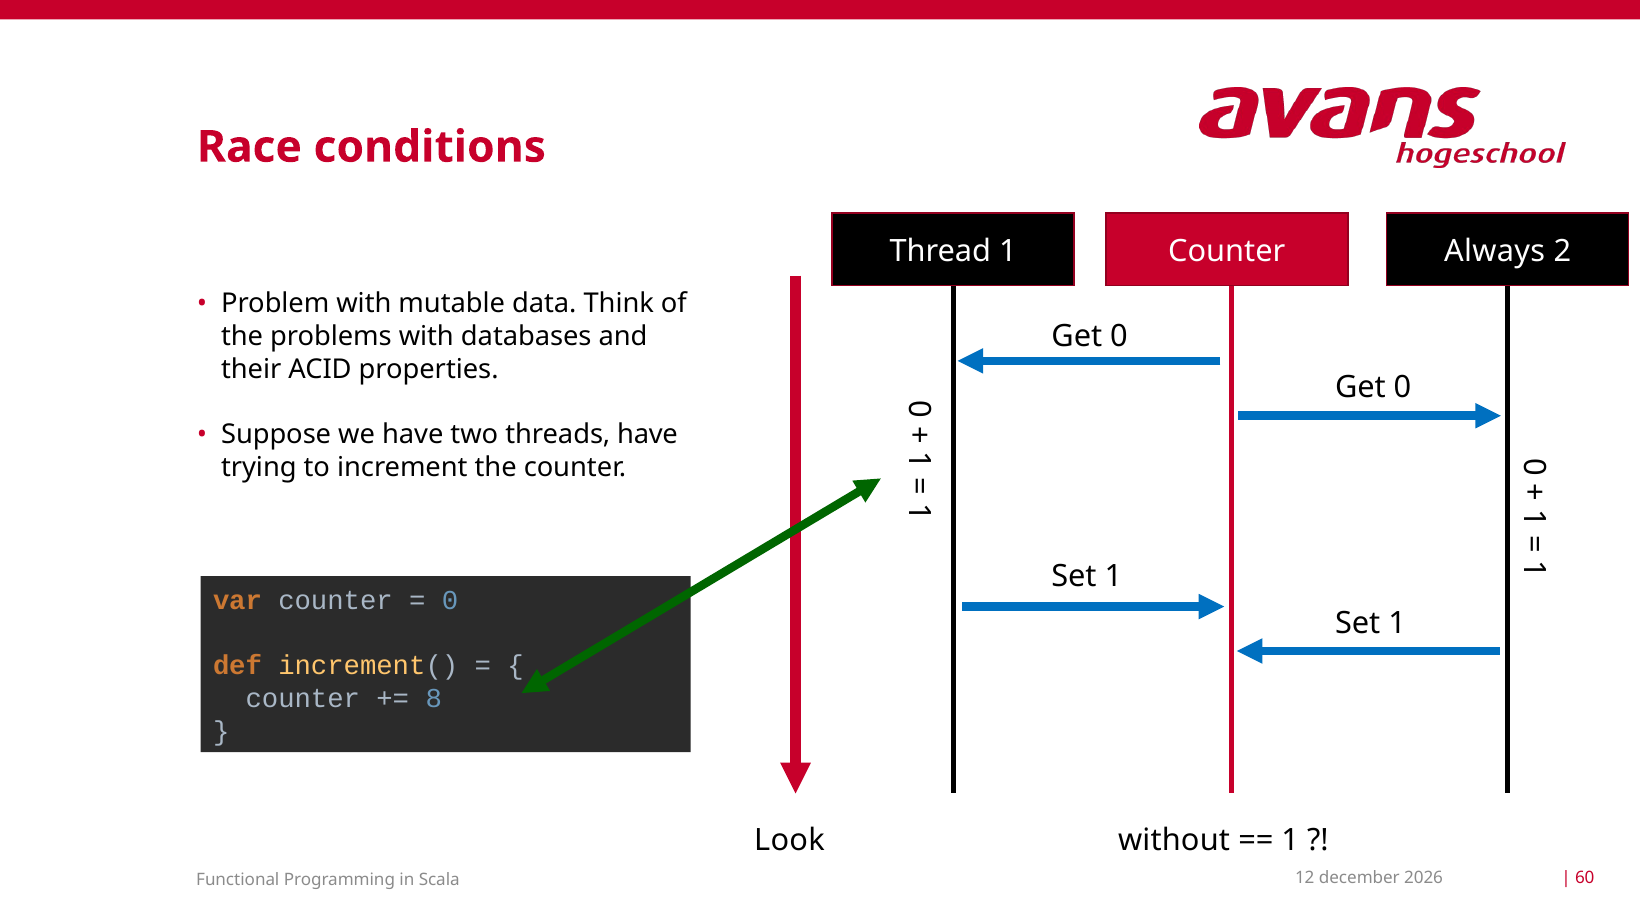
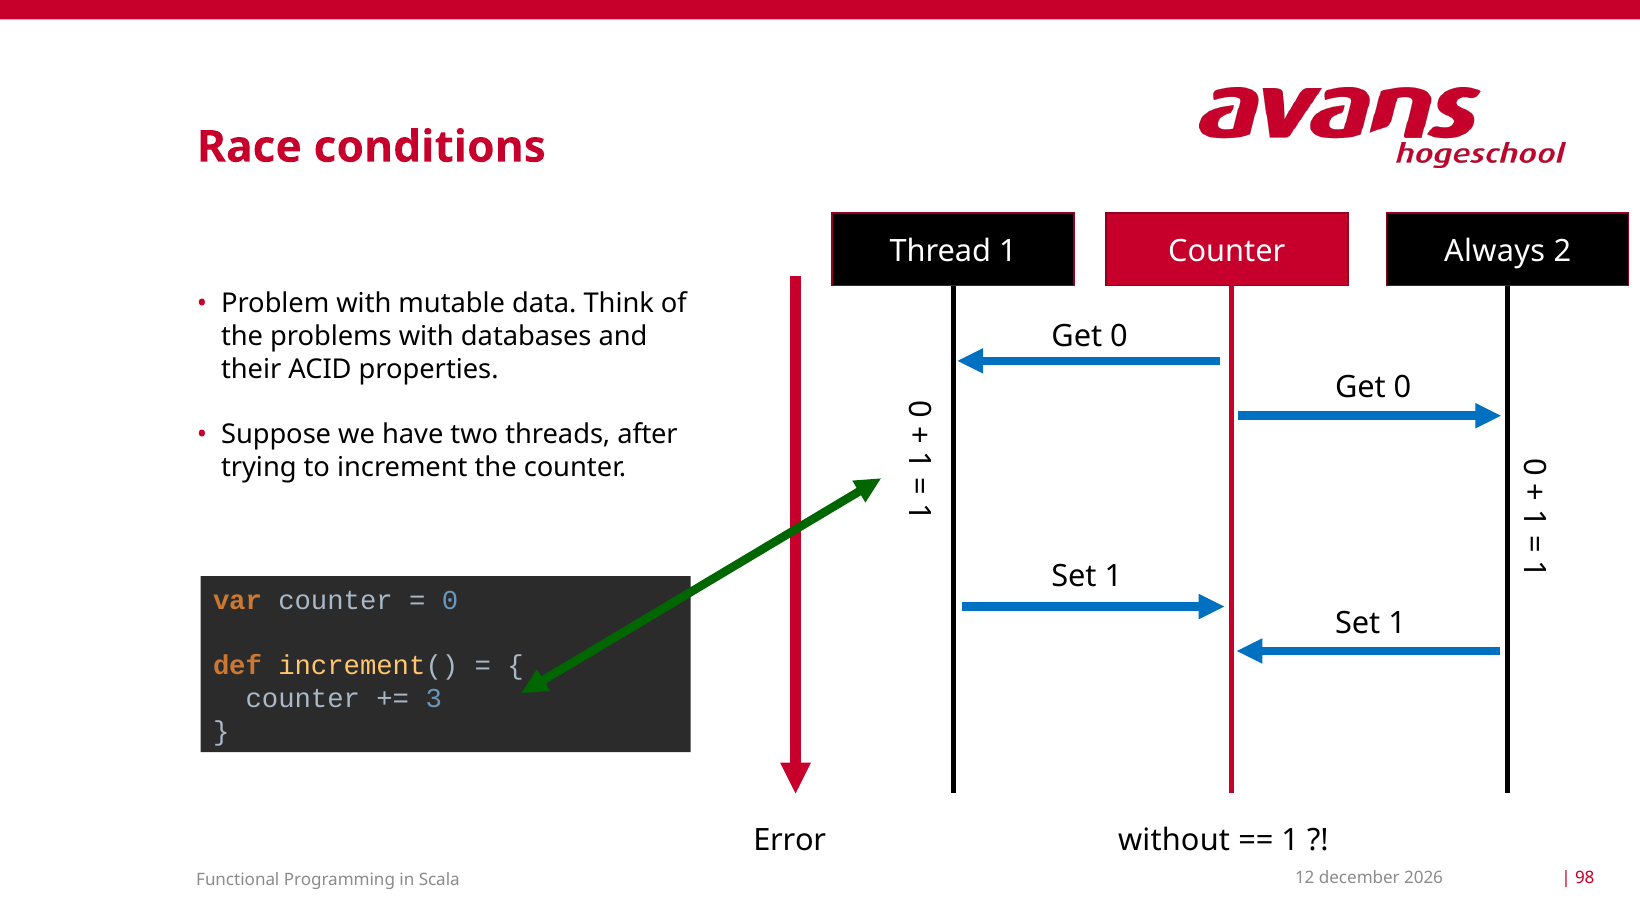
threads have: have -> after
8: 8 -> 3
Look: Look -> Error
60: 60 -> 98
